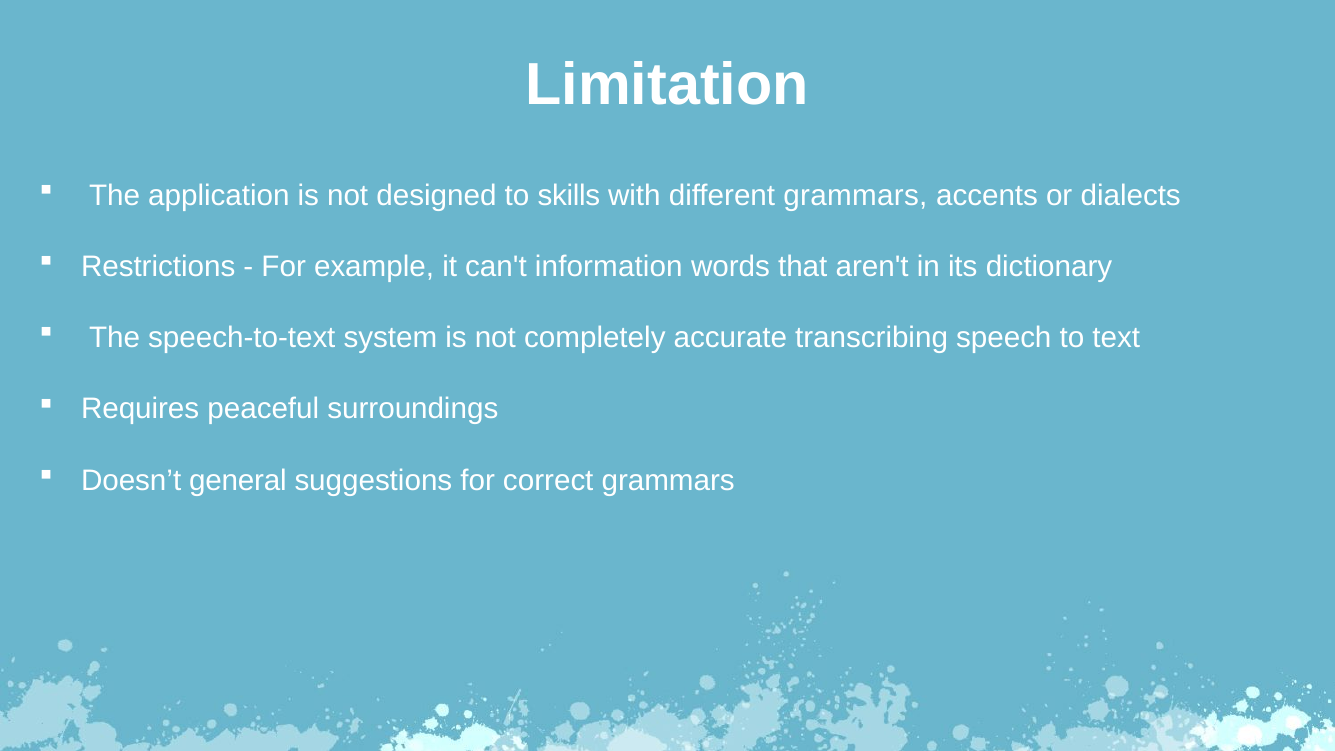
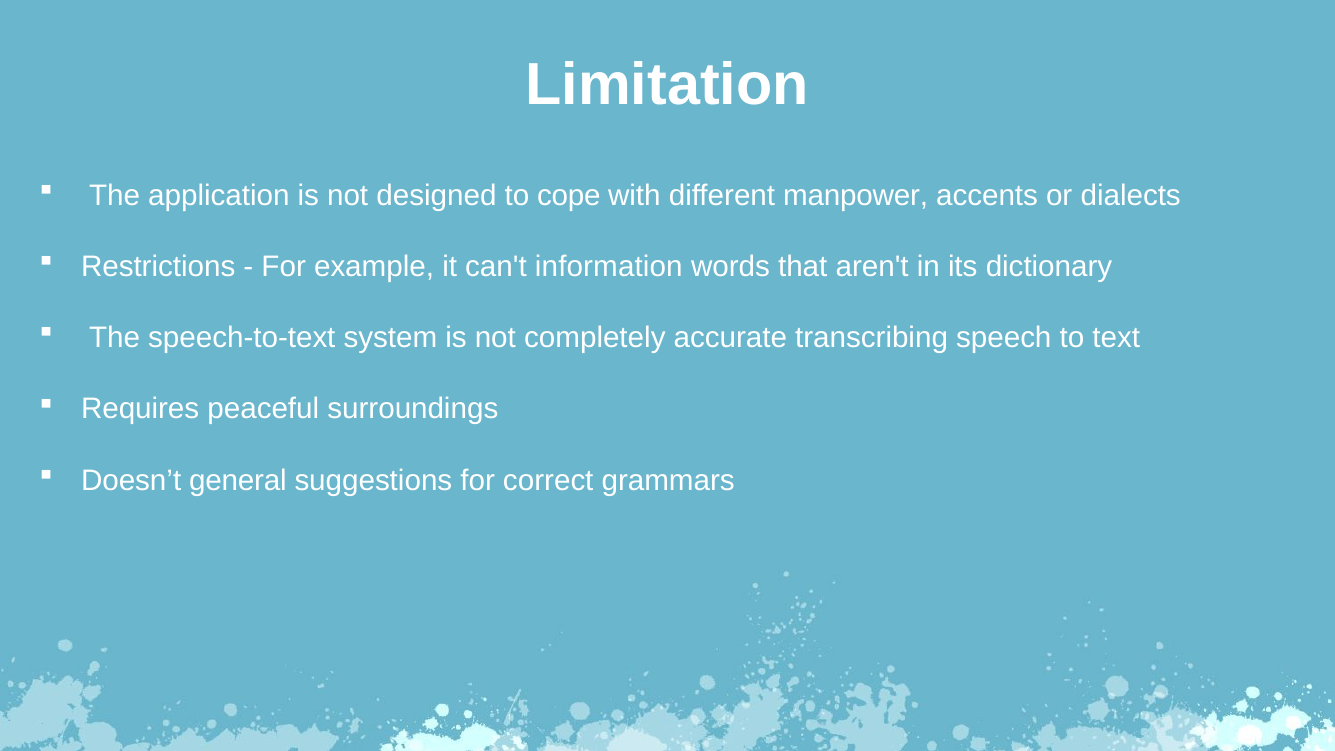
skills: skills -> cope
different grammars: grammars -> manpower
